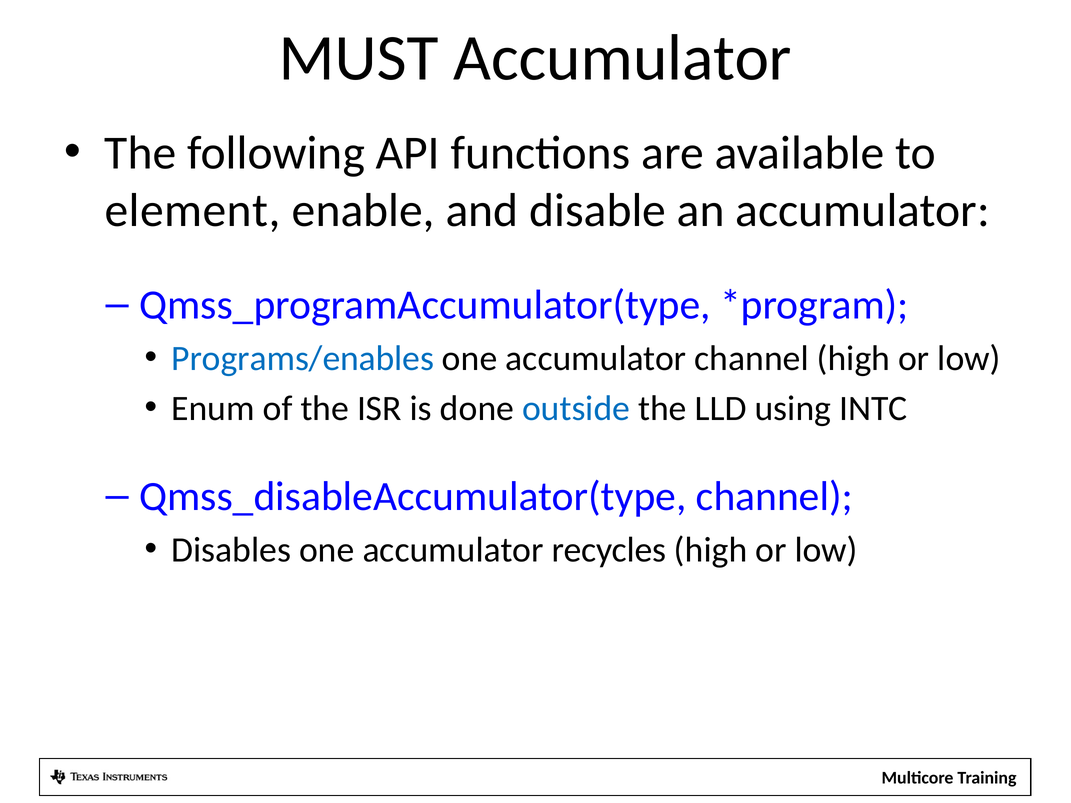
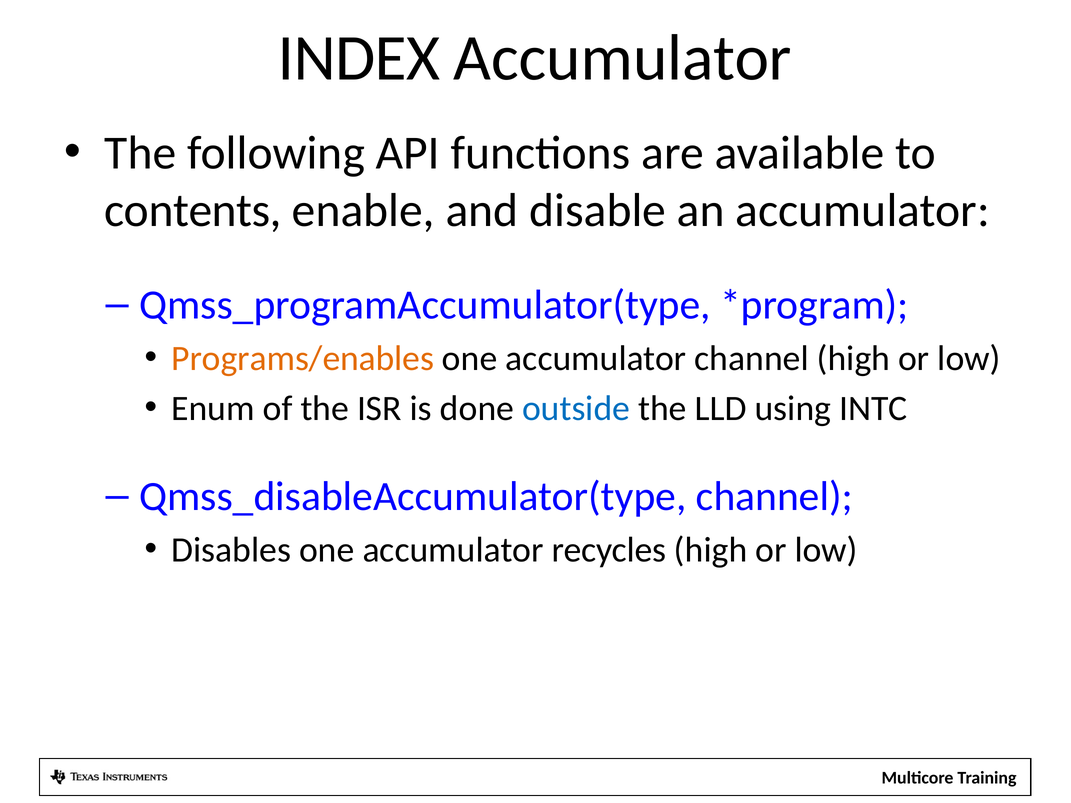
MUST: MUST -> INDEX
element: element -> contents
Programs/enables colour: blue -> orange
